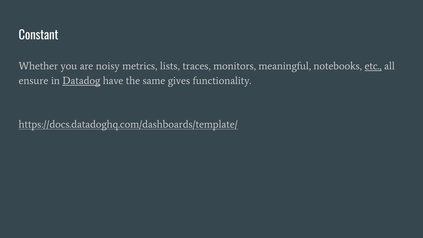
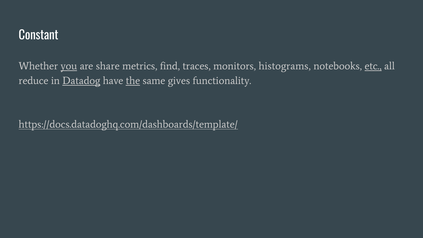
you underline: none -> present
noisy: noisy -> share
lists: lists -> find
meaningful: meaningful -> histograms
ensure: ensure -> reduce
the underline: none -> present
